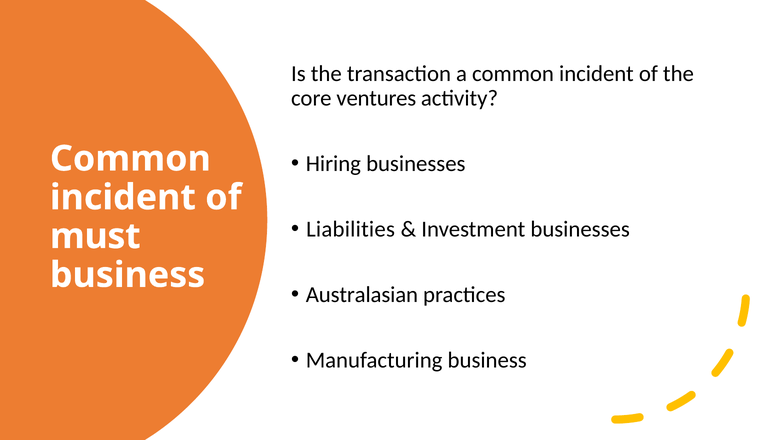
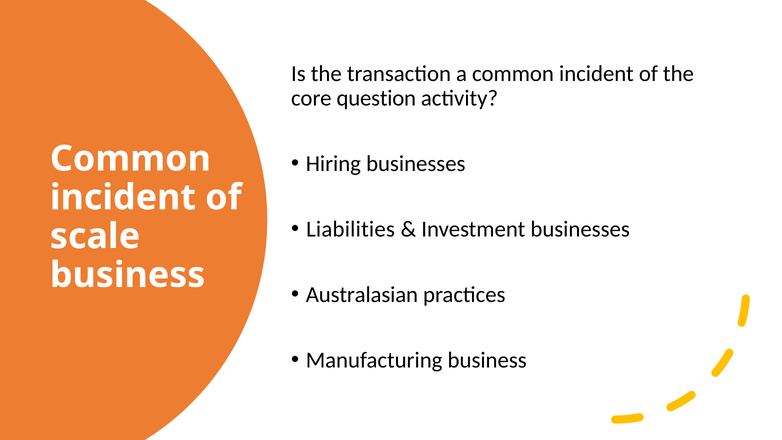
ventures: ventures -> question
must: must -> scale
